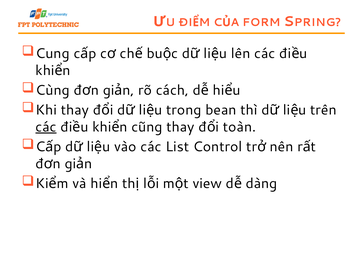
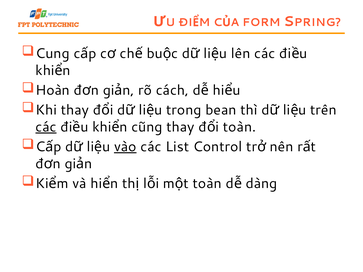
Cùng: Cùng -> Hoàn
vào underline: none -> present
view at (207, 184): view -> toàn
